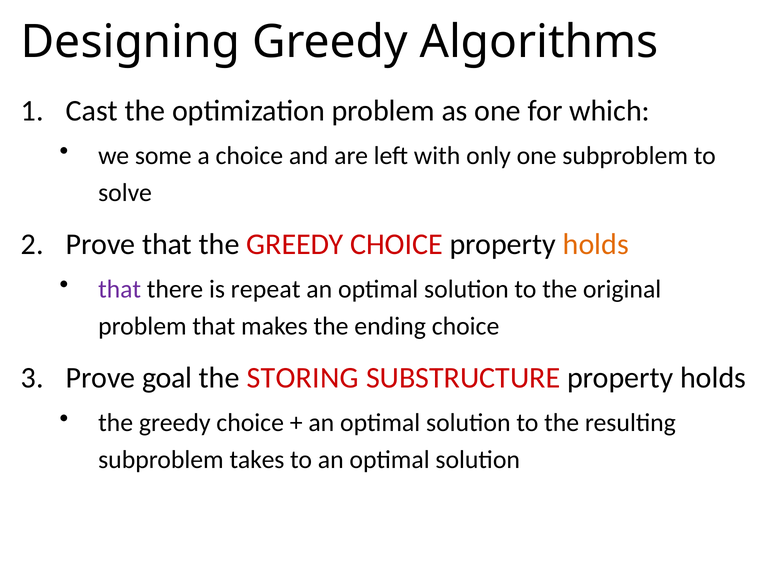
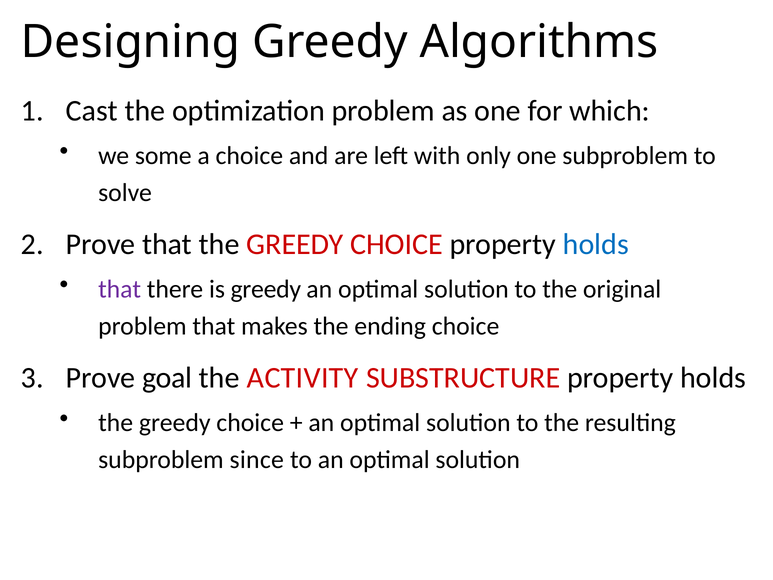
holds at (596, 244) colour: orange -> blue
is repeat: repeat -> greedy
STORING: STORING -> ACTIVITY
takes: takes -> since
